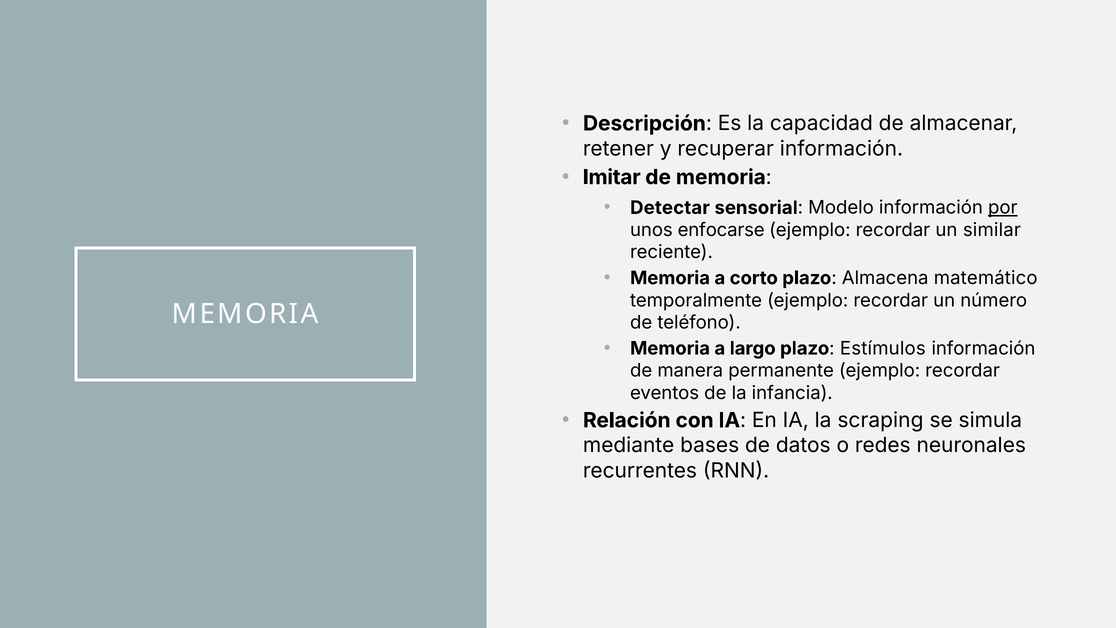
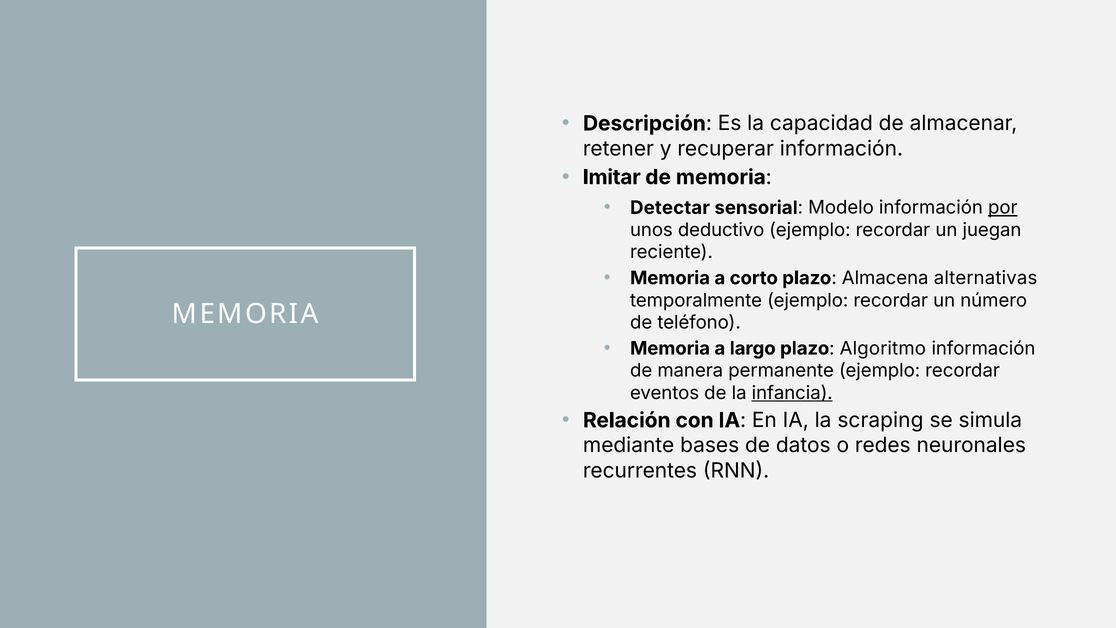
enfocarse: enfocarse -> deductivo
similar: similar -> juegan
matemático: matemático -> alternativas
Estímulos: Estímulos -> Algoritmo
infancia underline: none -> present
